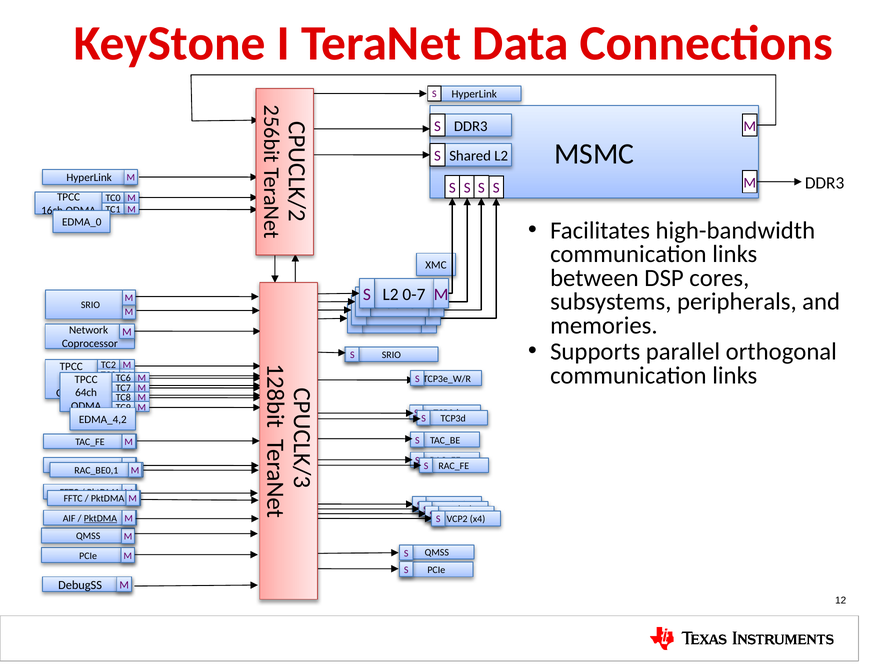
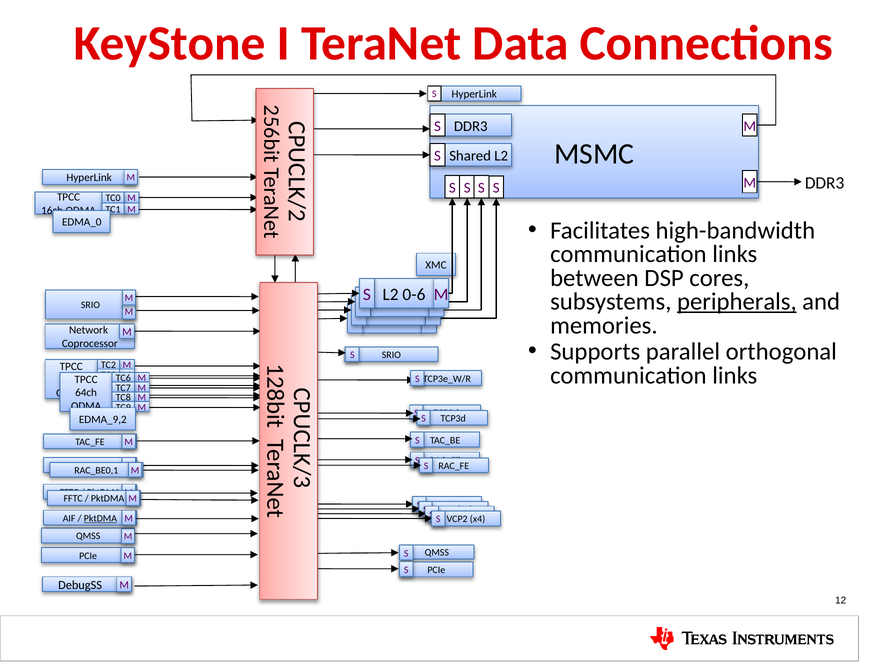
0-7: 0-7 -> 0-6
peripherals underline: none -> present
EDMA_4,2: EDMA_4,2 -> EDMA_9,2
